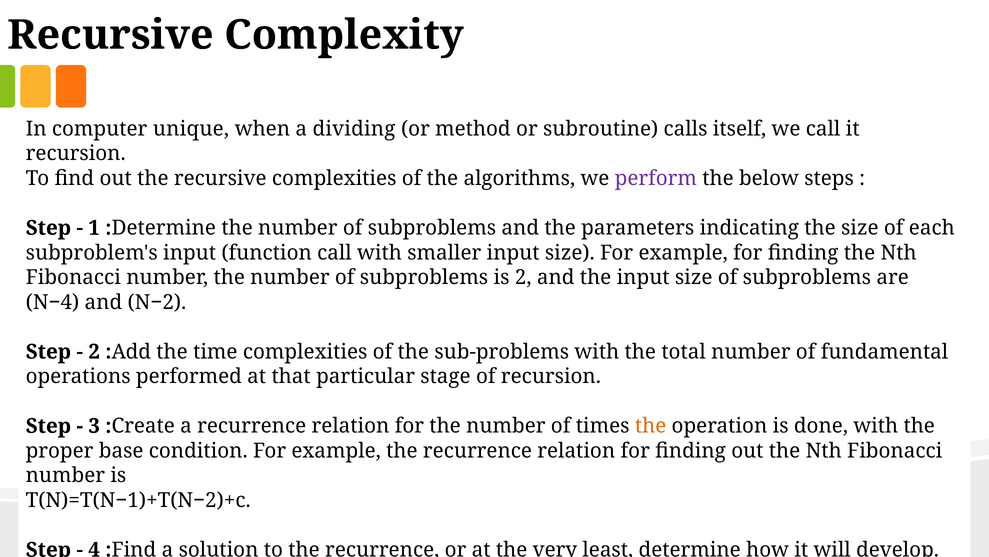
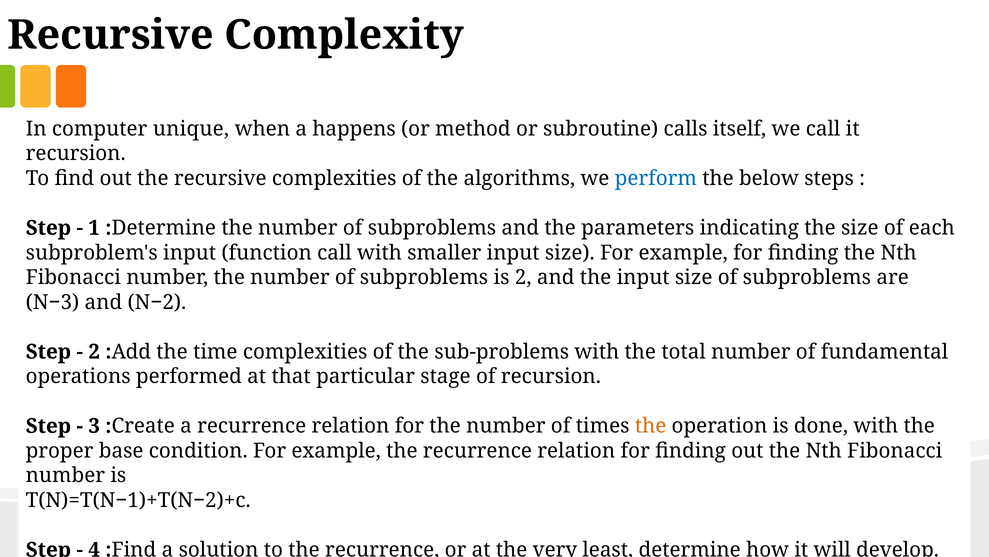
dividing: dividing -> happens
perform colour: purple -> blue
N−4: N−4 -> N−3
